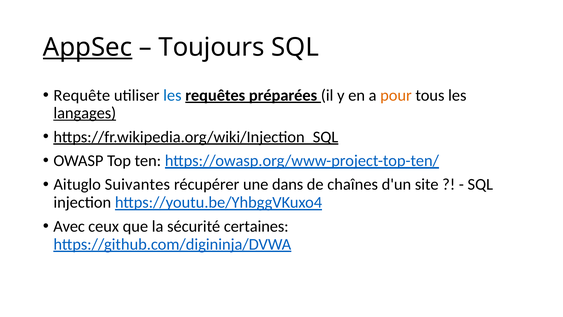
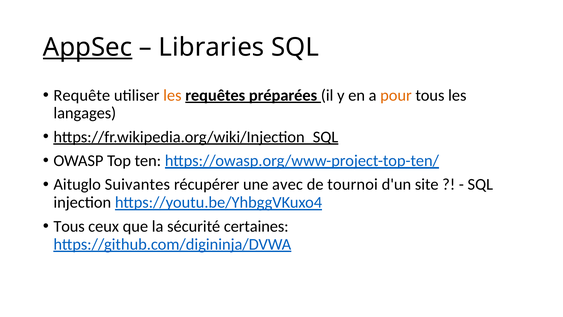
Toujours: Toujours -> Libraries
les at (172, 95) colour: blue -> orange
langages underline: present -> none
dans: dans -> avec
chaînes: chaînes -> tournoi
Avec at (69, 226): Avec -> Tous
